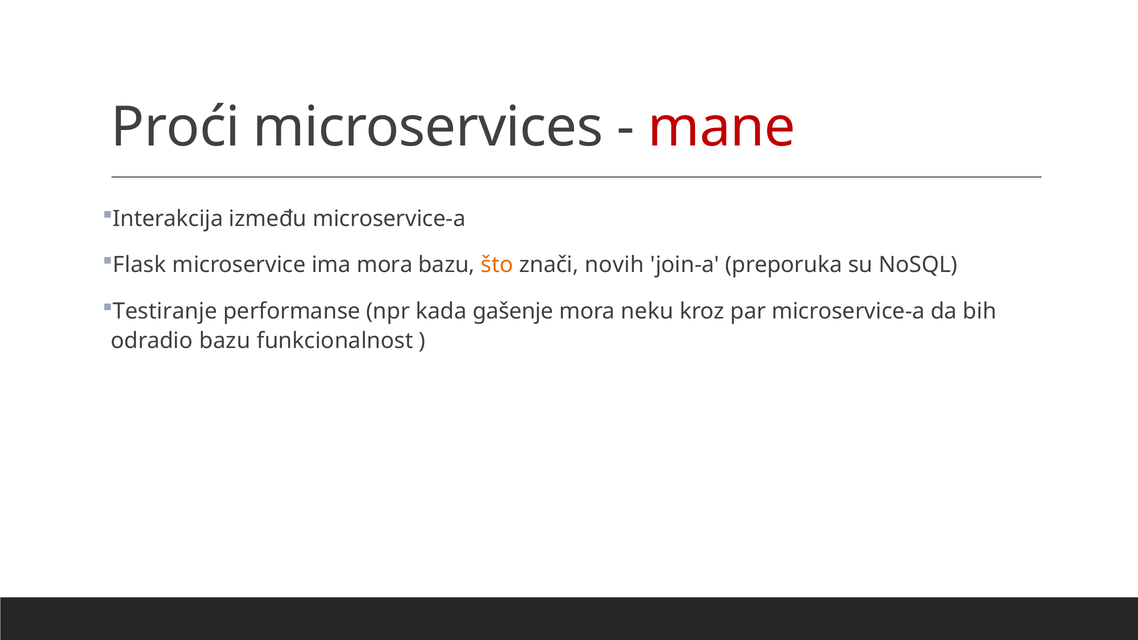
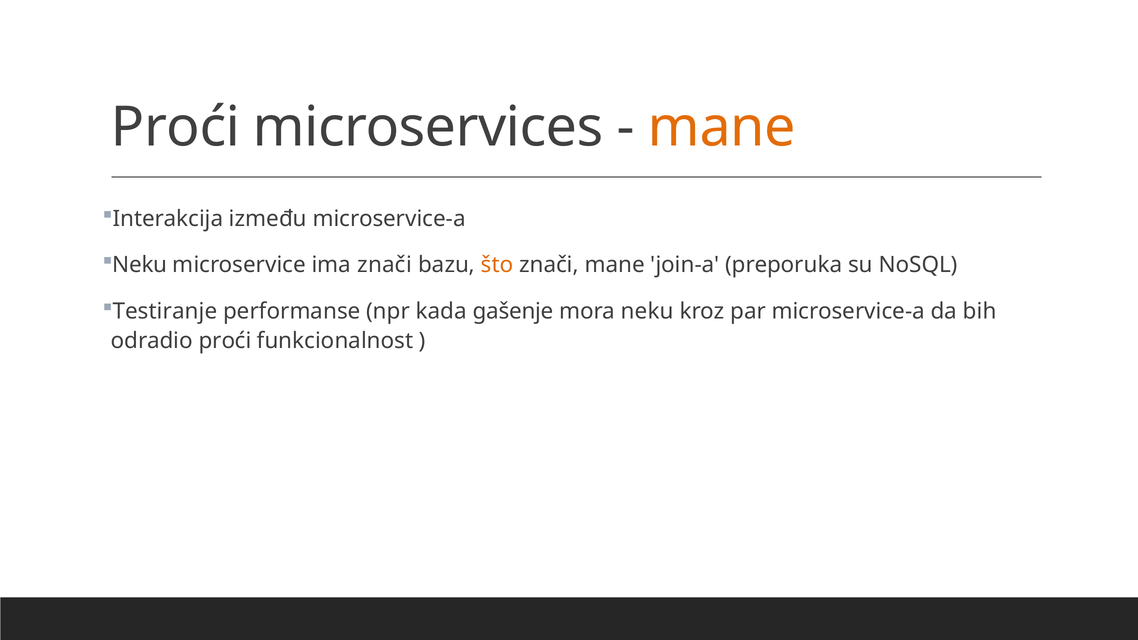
mane at (722, 127) colour: red -> orange
Flask at (140, 265): Flask -> Neku
ima mora: mora -> znači
znači novih: novih -> mane
odradio bazu: bazu -> proći
